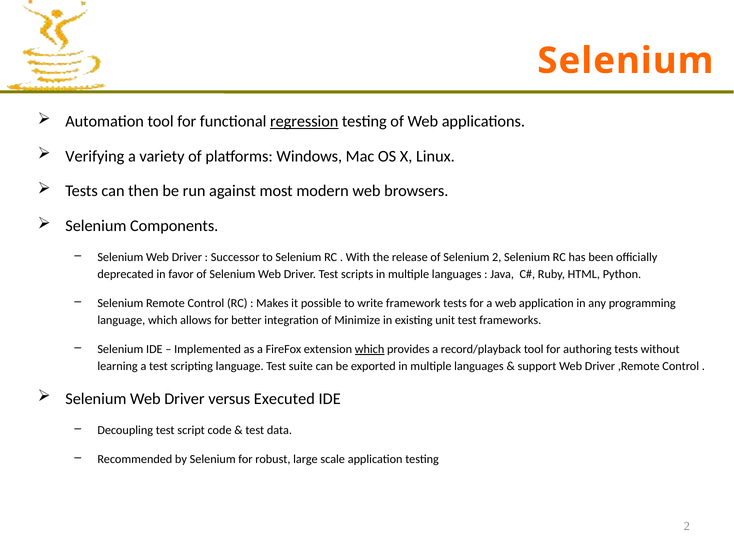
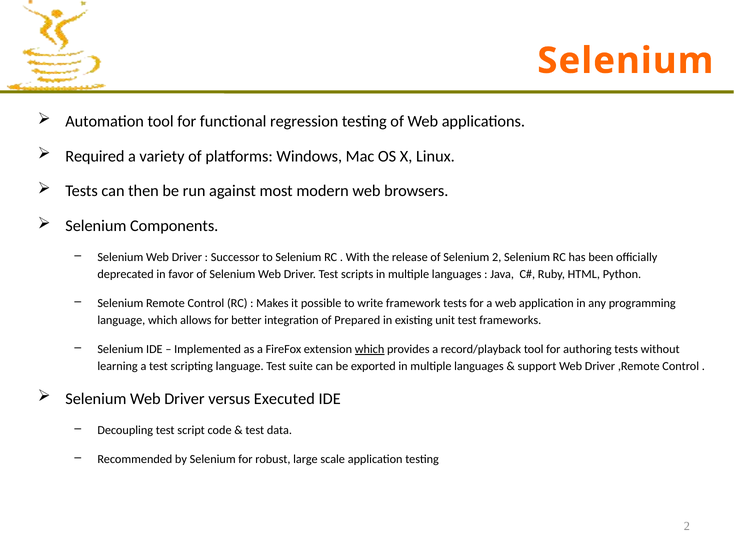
regression underline: present -> none
Verifying: Verifying -> Required
Minimize: Minimize -> Prepared
